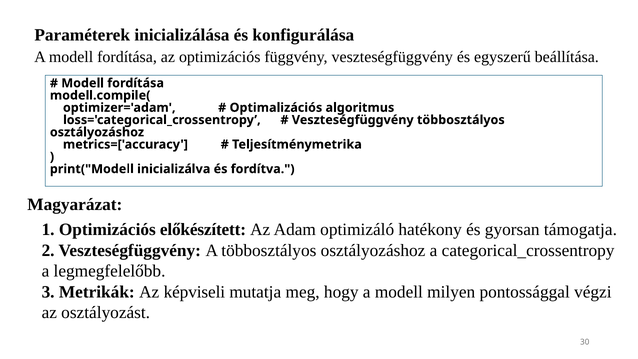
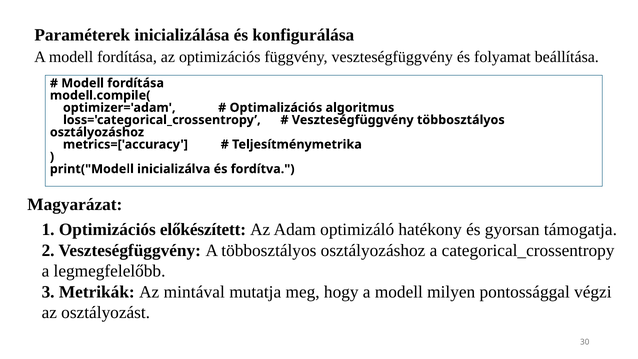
egyszerű: egyszerű -> folyamat
képviseli: képviseli -> mintával
